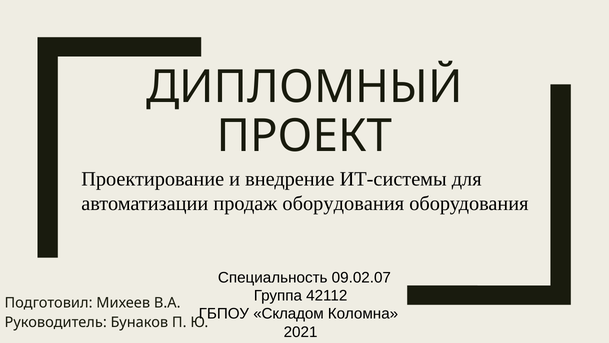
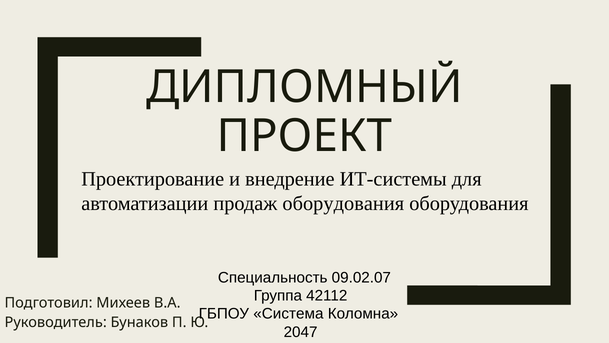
Складом: Складом -> Система
2021: 2021 -> 2047
